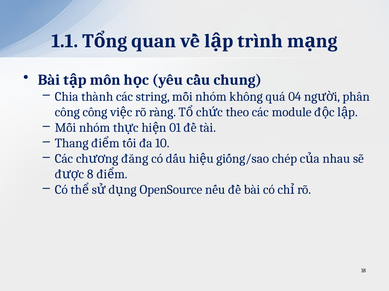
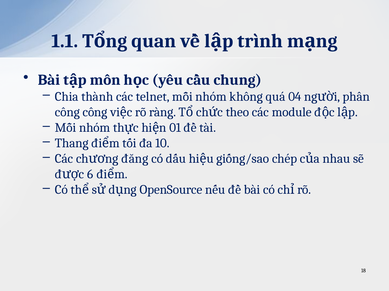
string: string -> telnet
8: 8 -> 6
